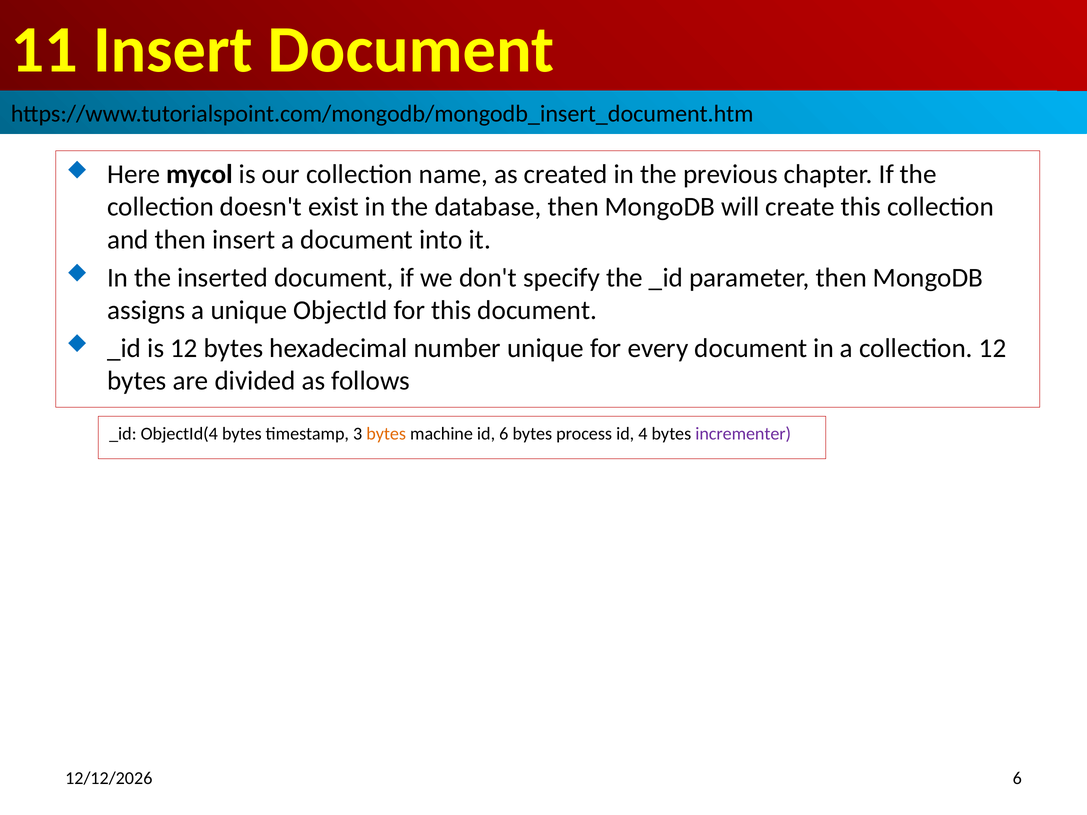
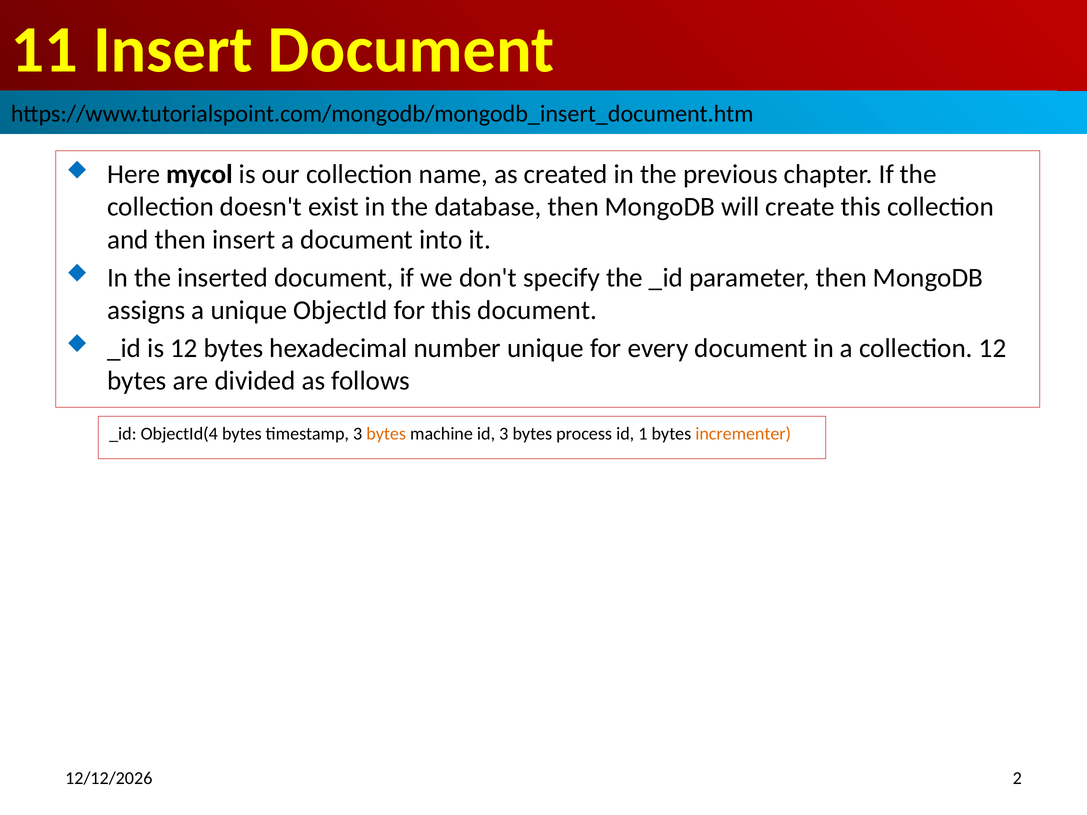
id 6: 6 -> 3
4: 4 -> 1
incrementer colour: purple -> orange
6 at (1017, 778): 6 -> 2
